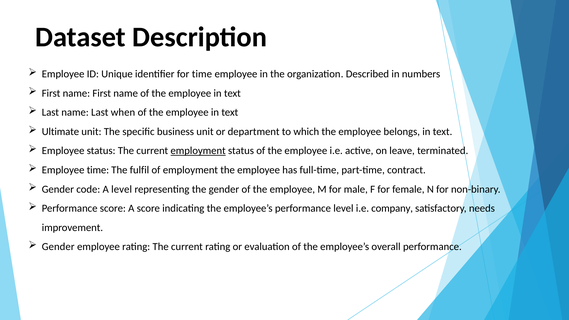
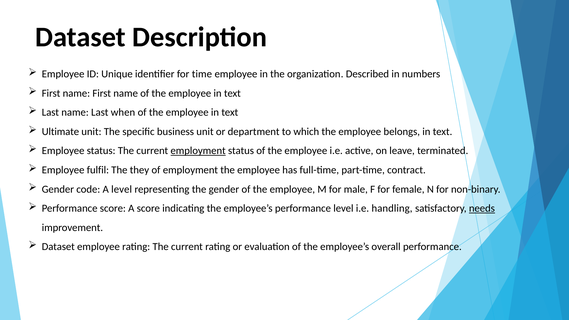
Employee time: time -> fulfil
fulfil: fulfil -> they
company: company -> handling
needs underline: none -> present
Gender at (58, 247): Gender -> Dataset
